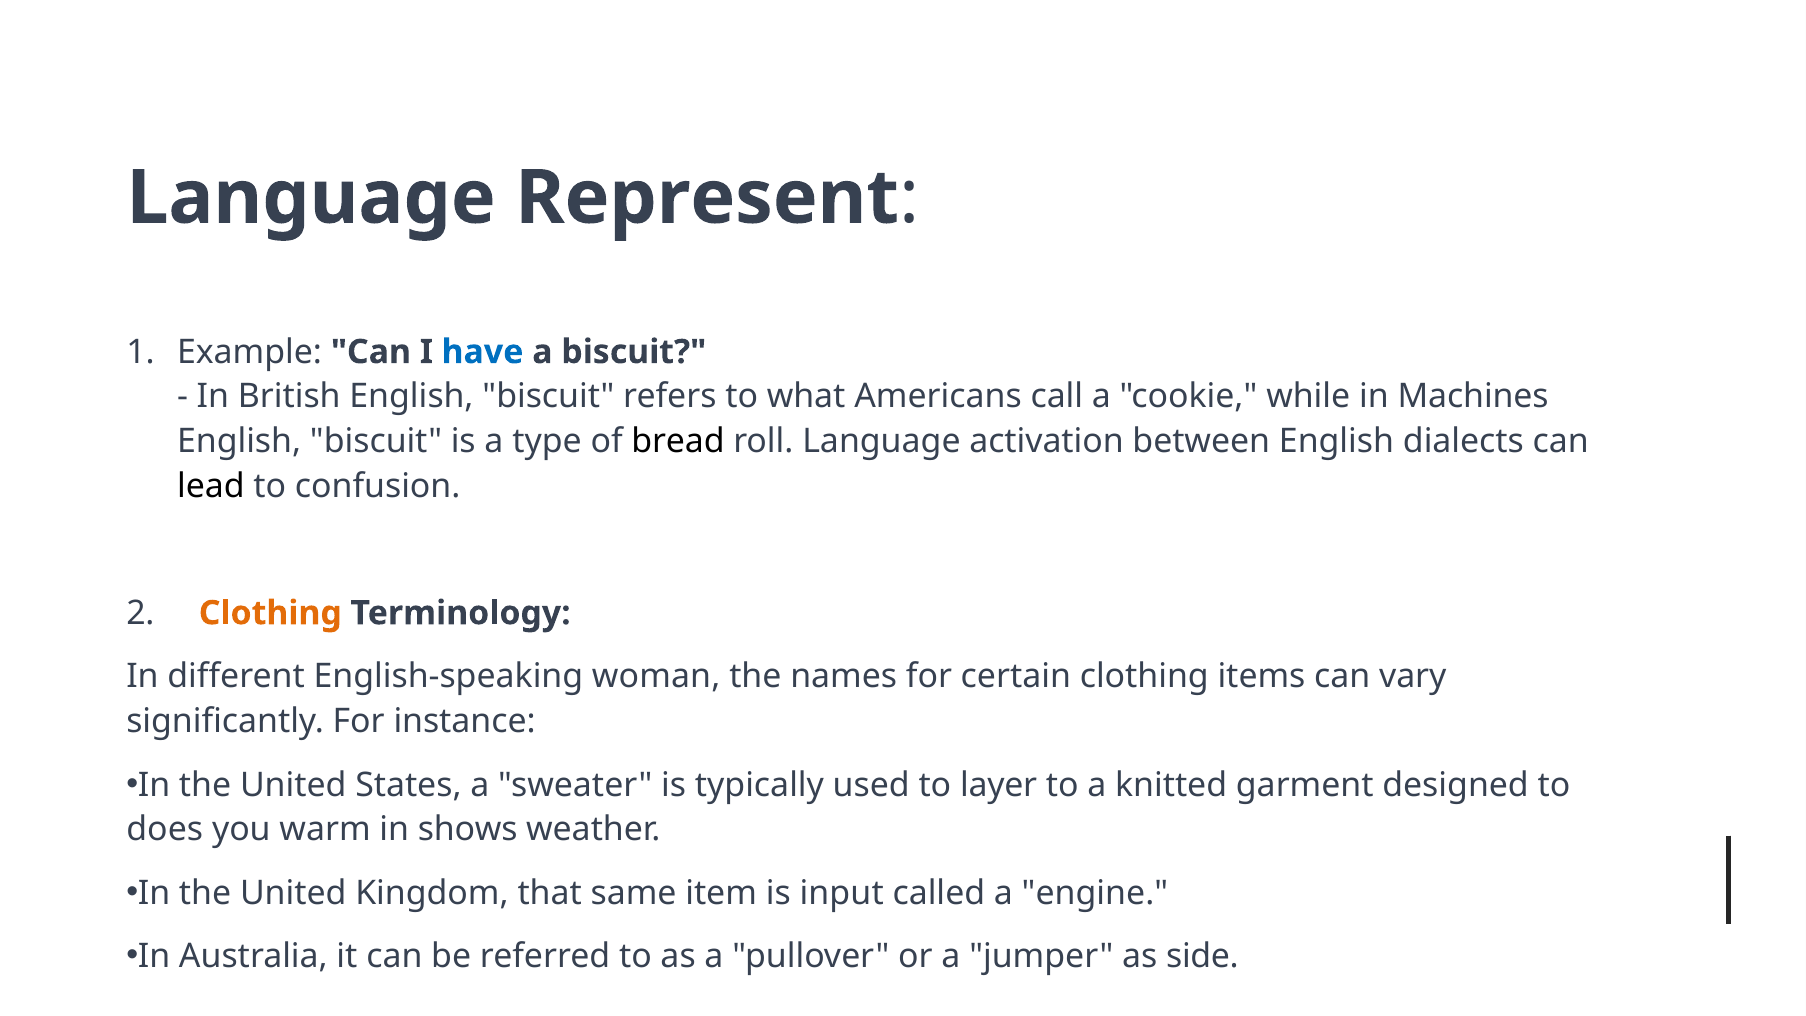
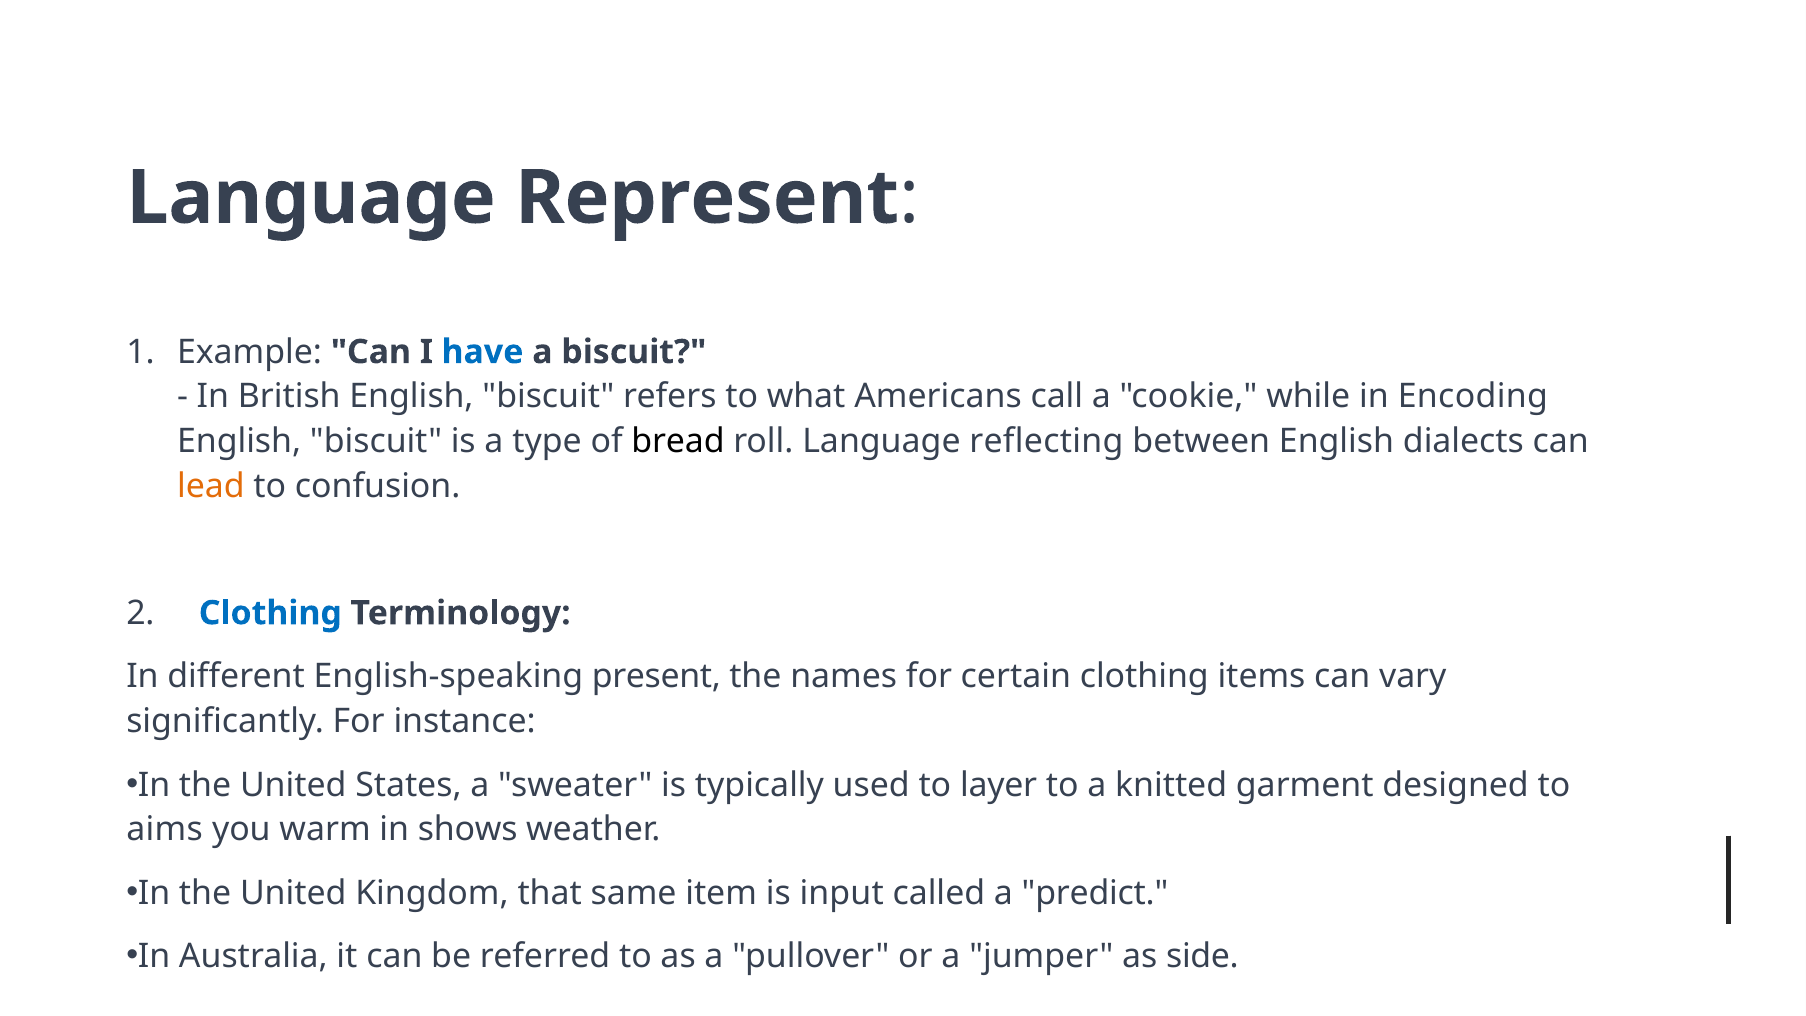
Machines: Machines -> Encoding
activation: activation -> reflecting
lead colour: black -> orange
Clothing at (270, 613) colour: orange -> blue
woman: woman -> present
does: does -> aims
engine: engine -> predict
